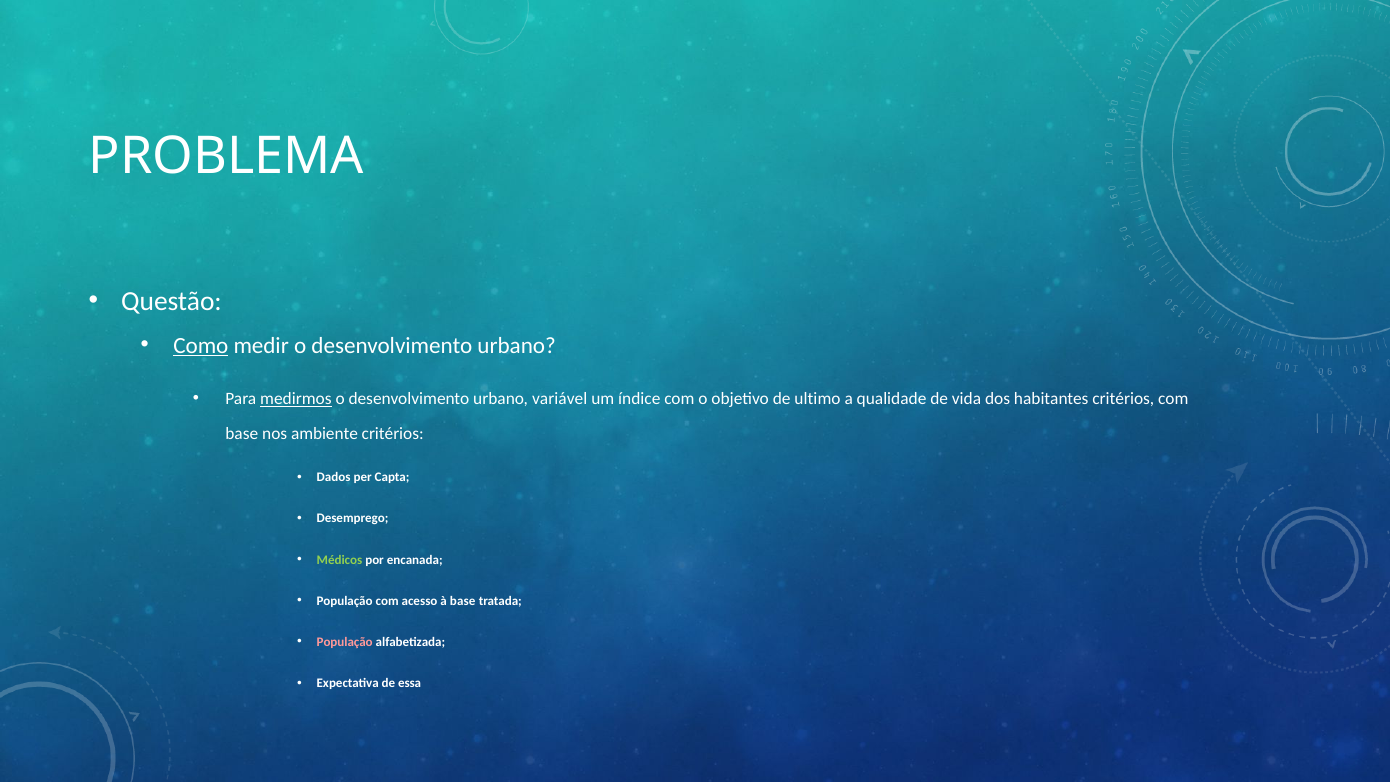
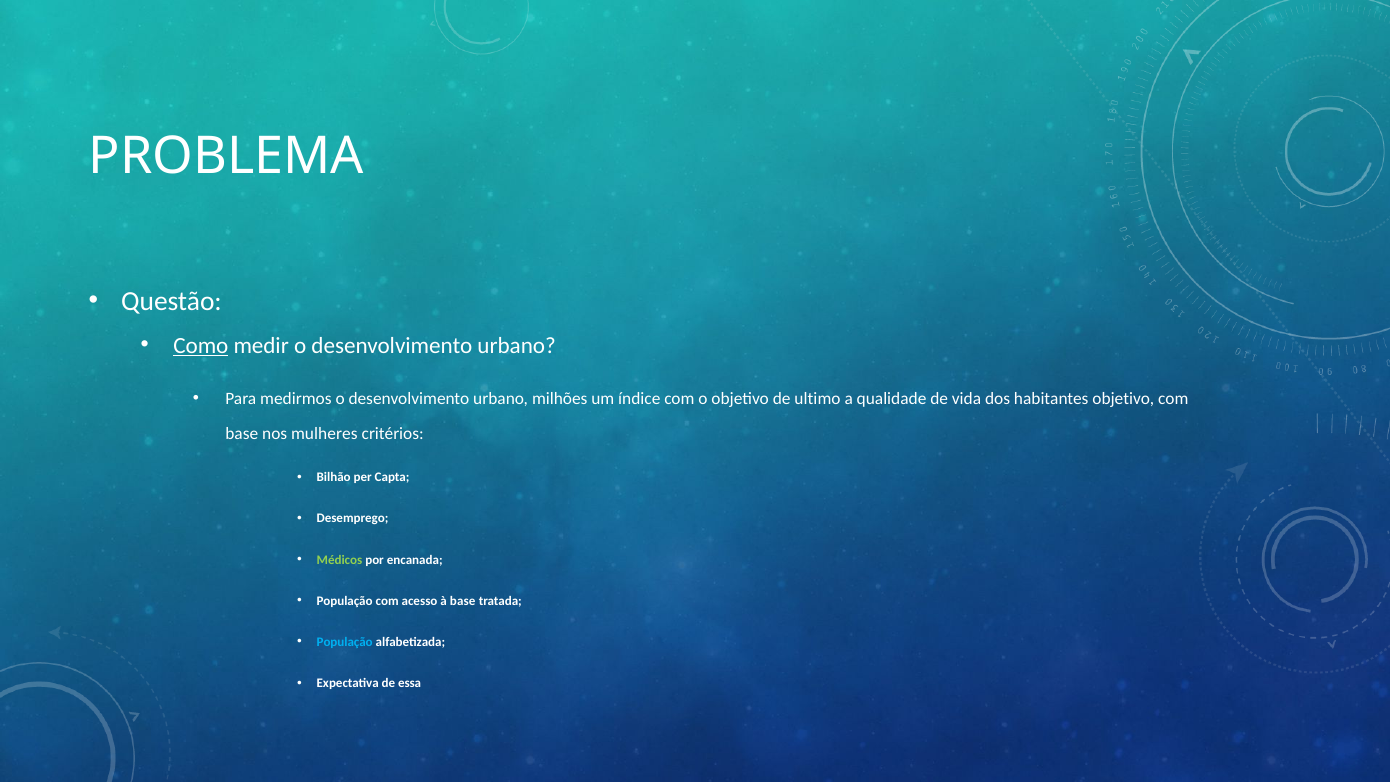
medirmos underline: present -> none
variável: variável -> milhões
habitantes critérios: critérios -> objetivo
ambiente: ambiente -> mulheres
Dados: Dados -> Bilhão
População at (345, 642) colour: pink -> light blue
